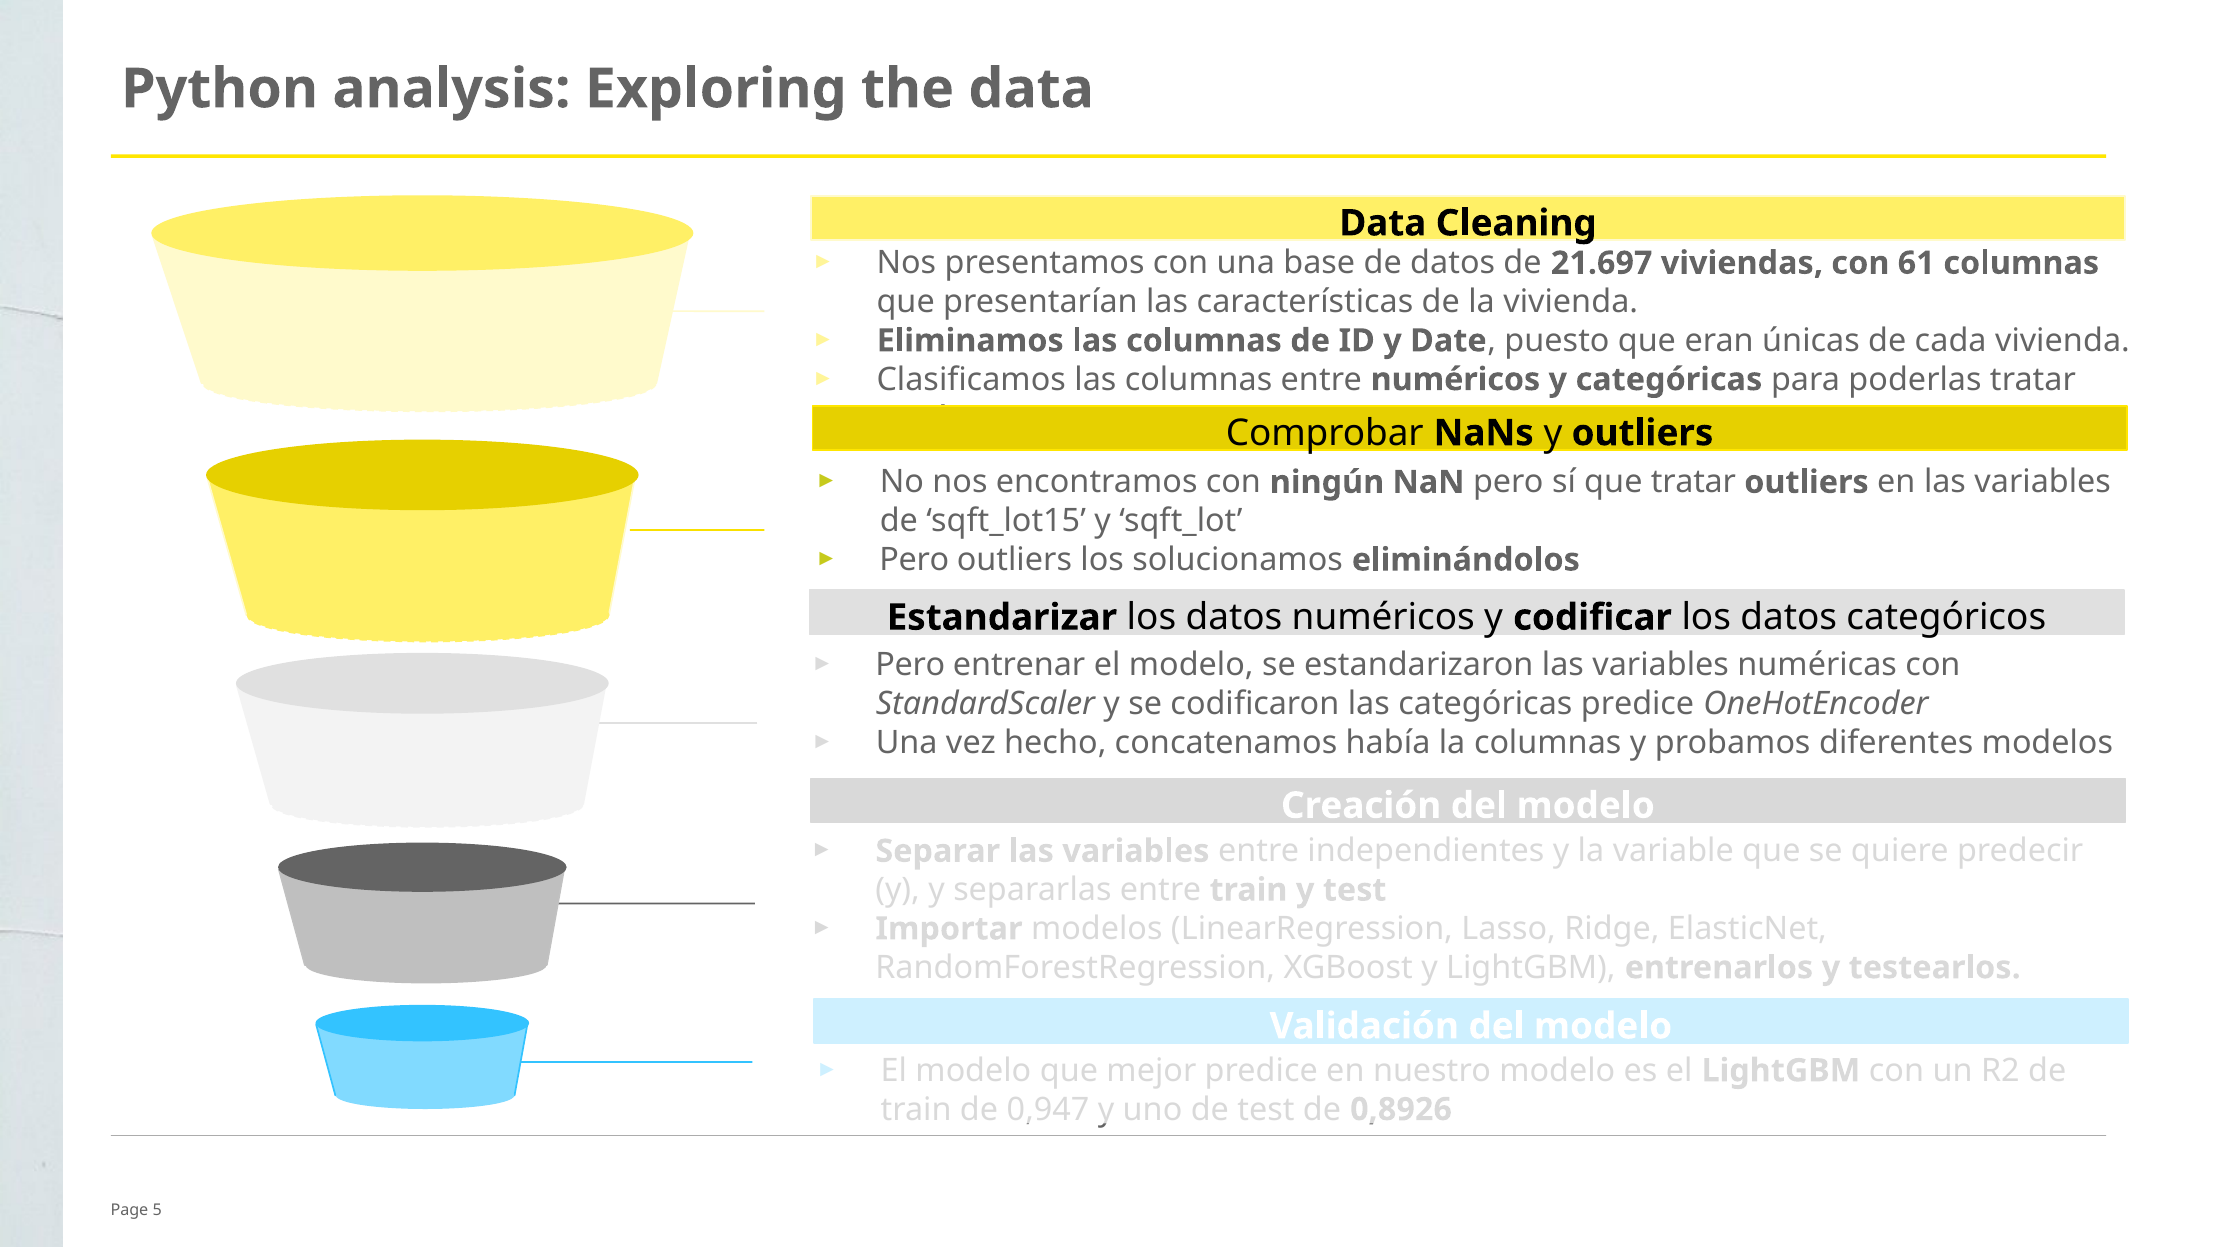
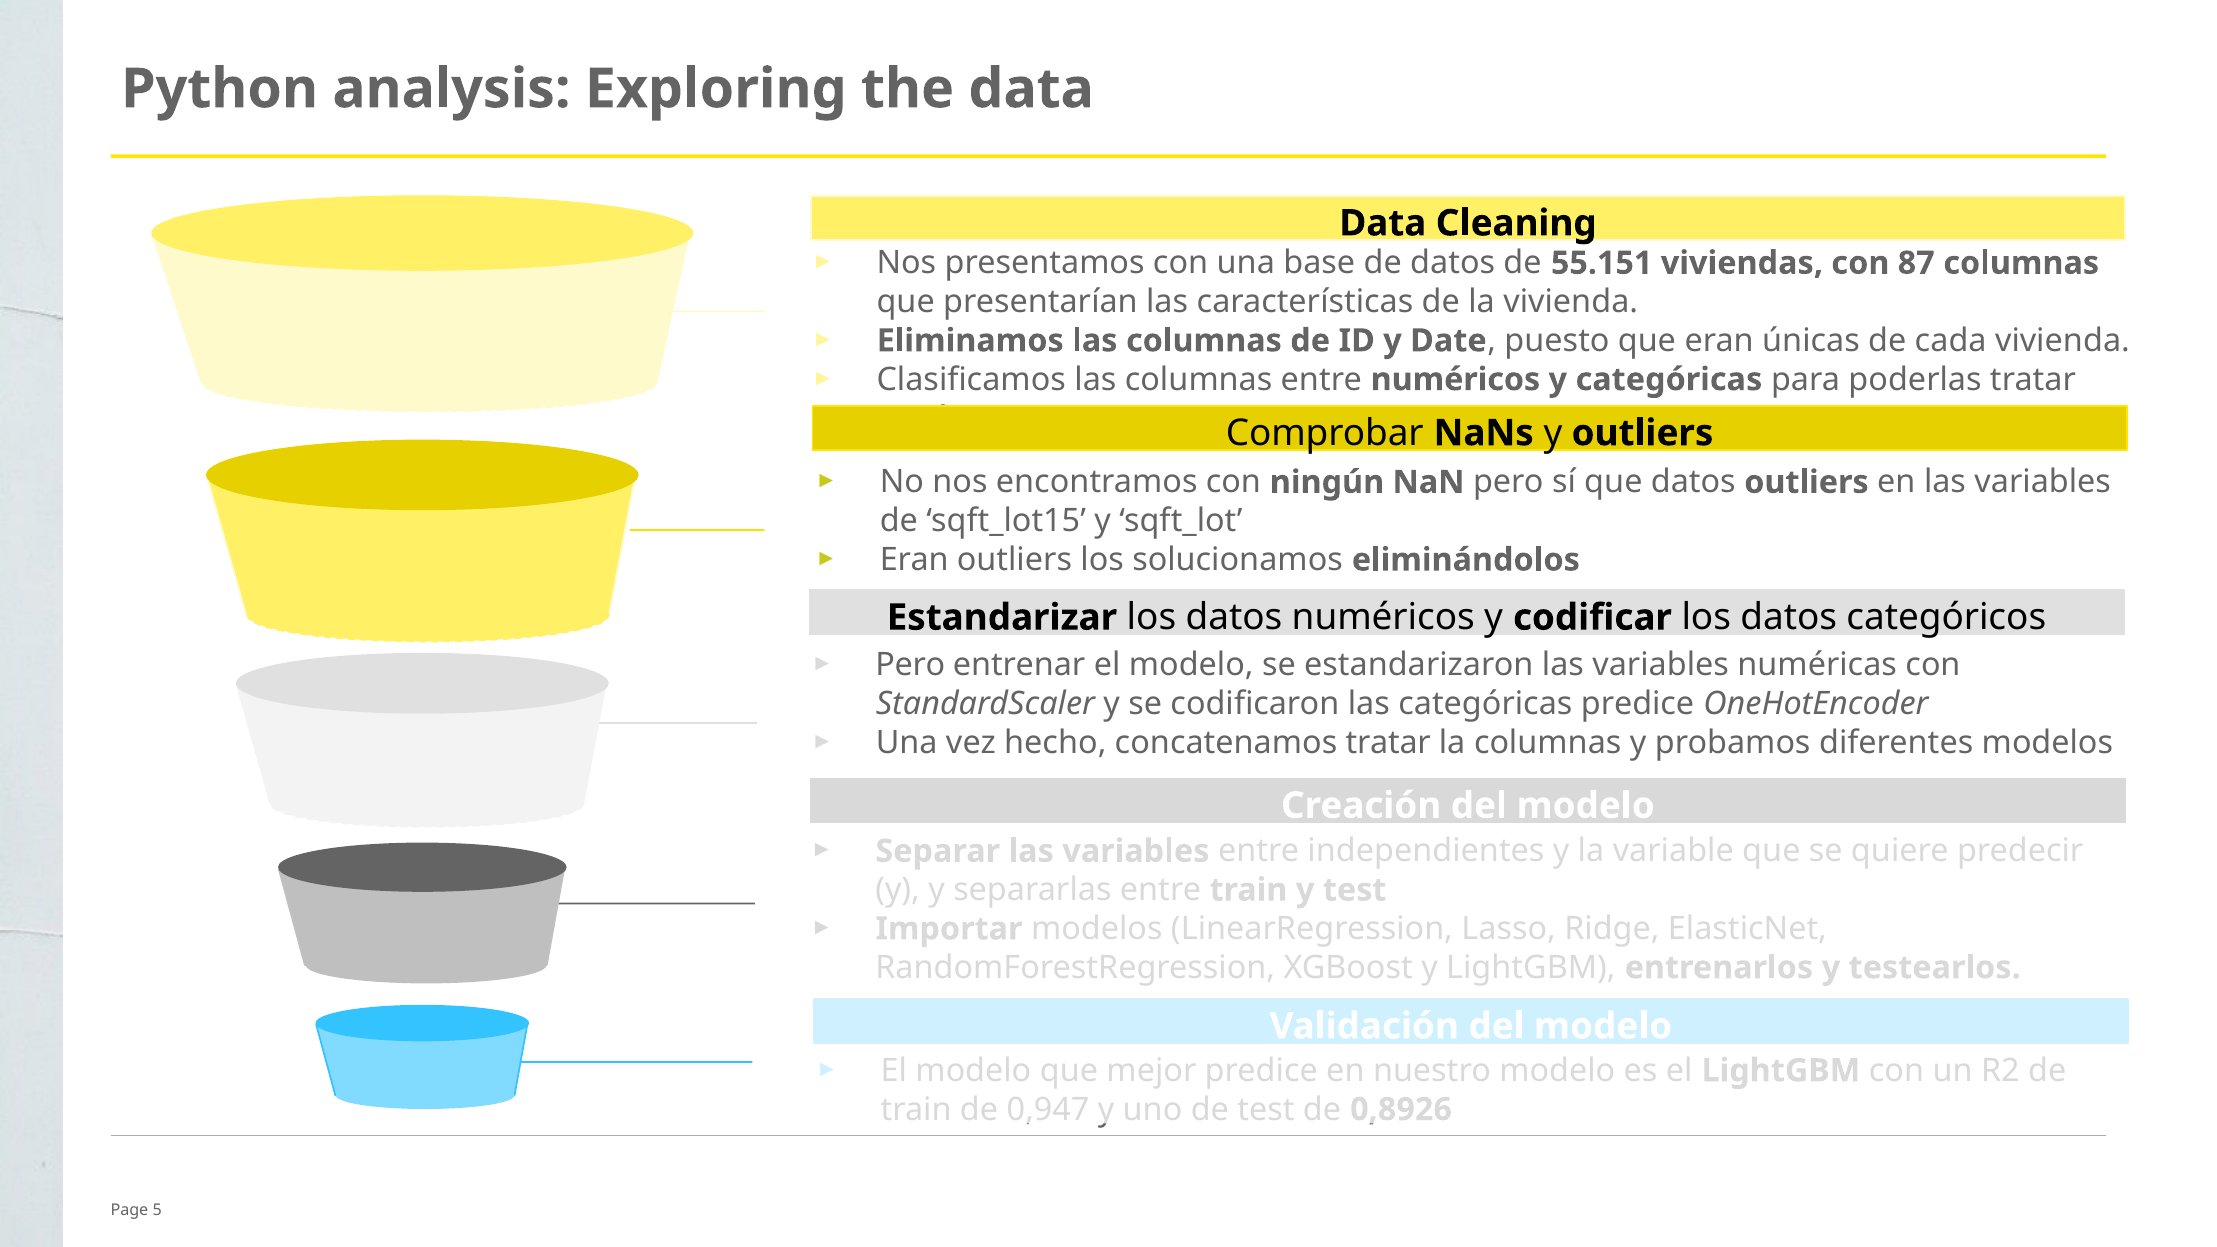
21.697: 21.697 -> 55.151
61: 61 -> 87
que tratar: tratar -> datos
Pero at (914, 560): Pero -> Eran
concatenamos había: había -> tratar
